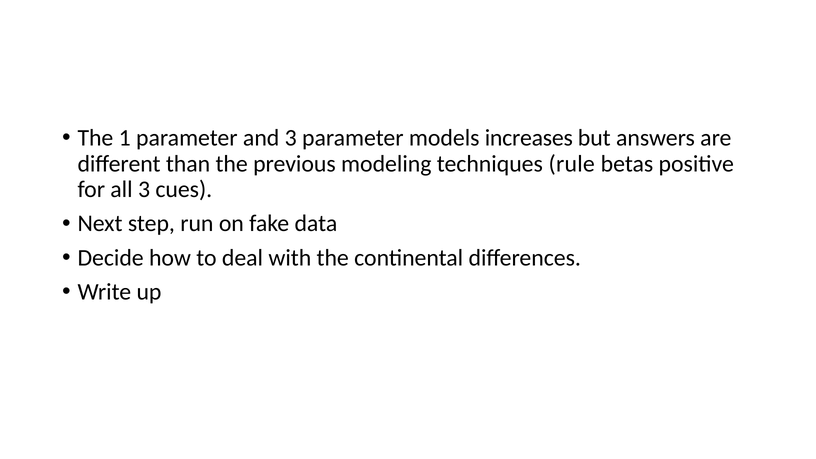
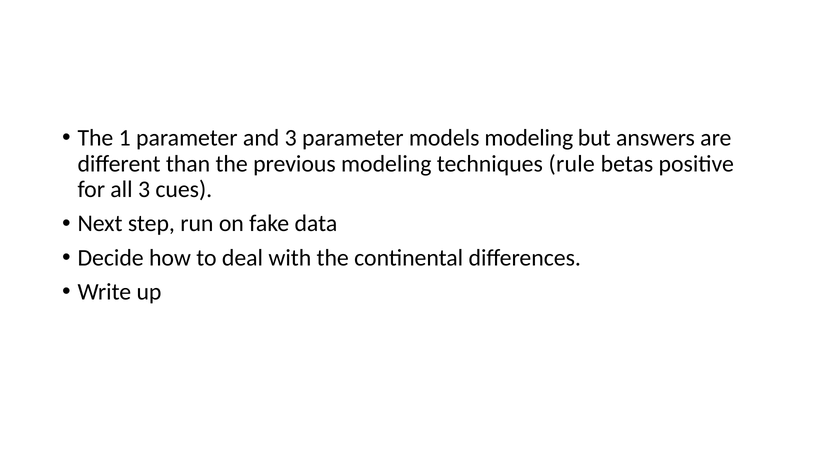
models increases: increases -> modeling
